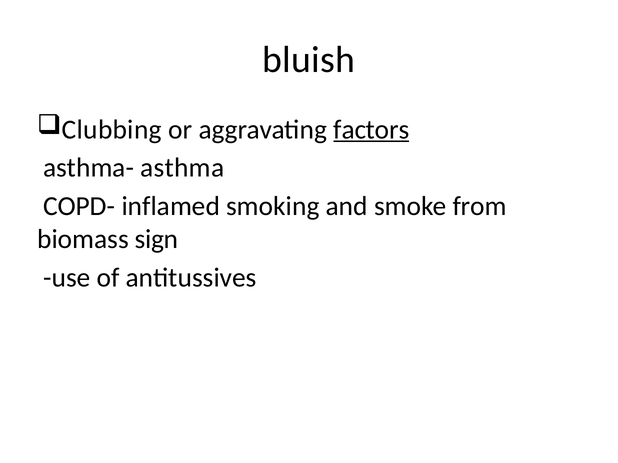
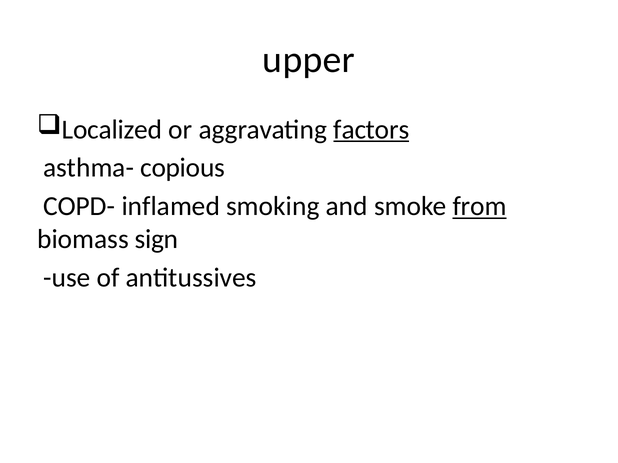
bluish: bluish -> upper
Clubbing: Clubbing -> Localized
asthma: asthma -> copious
from underline: none -> present
